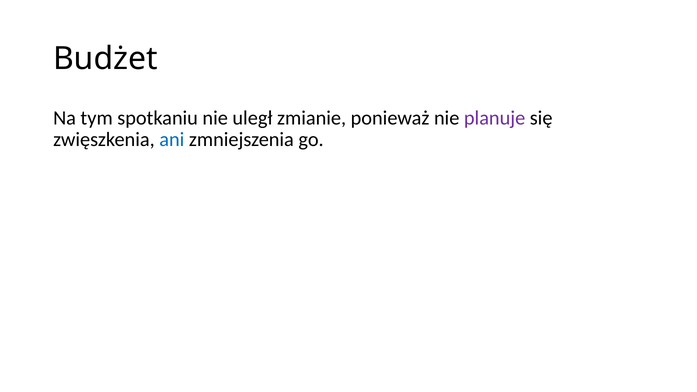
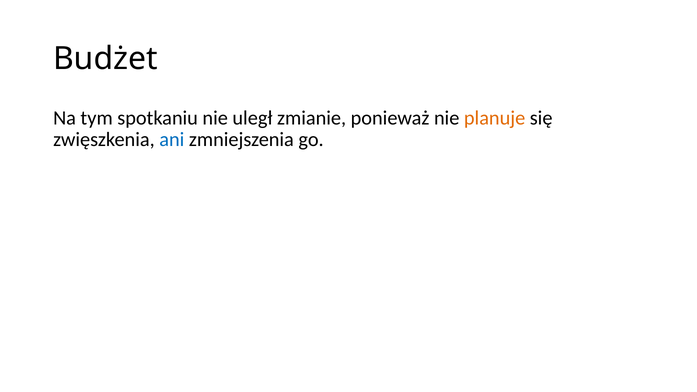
planuje colour: purple -> orange
